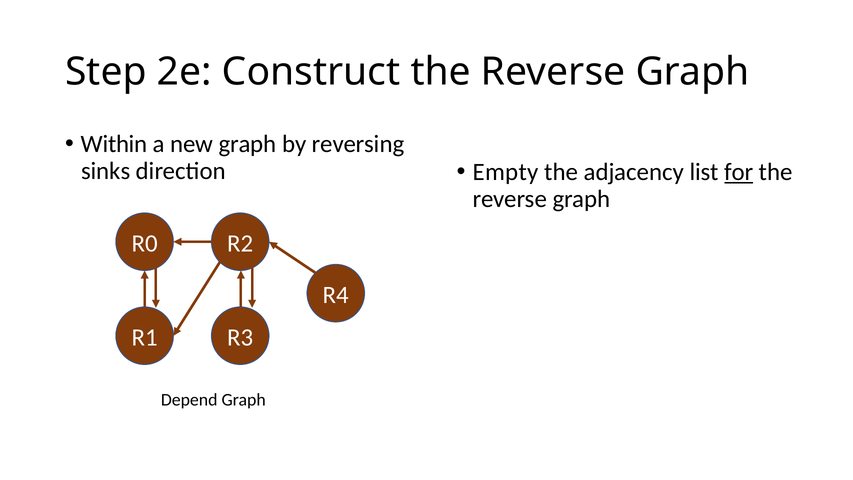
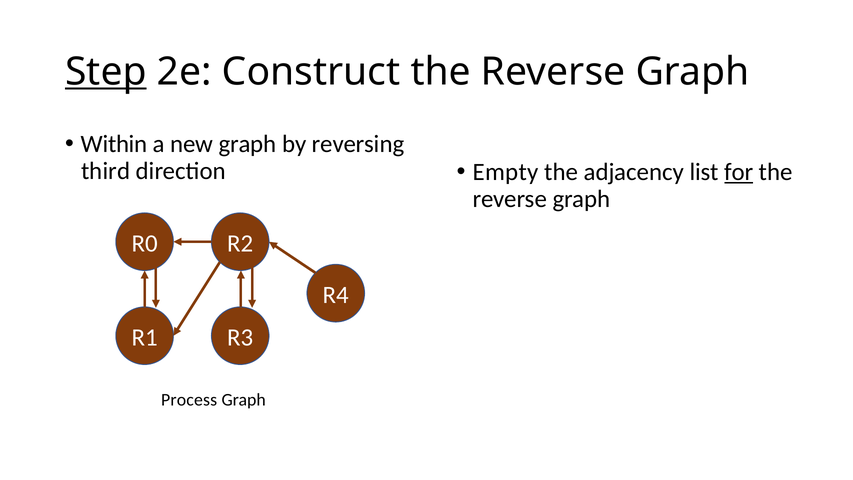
Step underline: none -> present
sinks: sinks -> third
Depend: Depend -> Process
